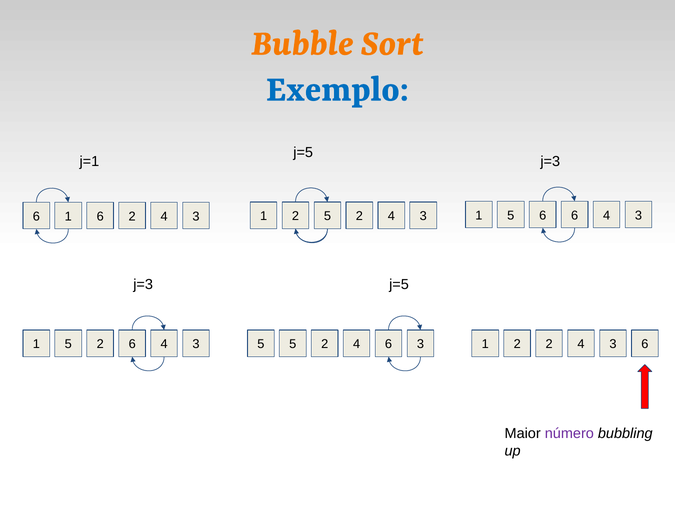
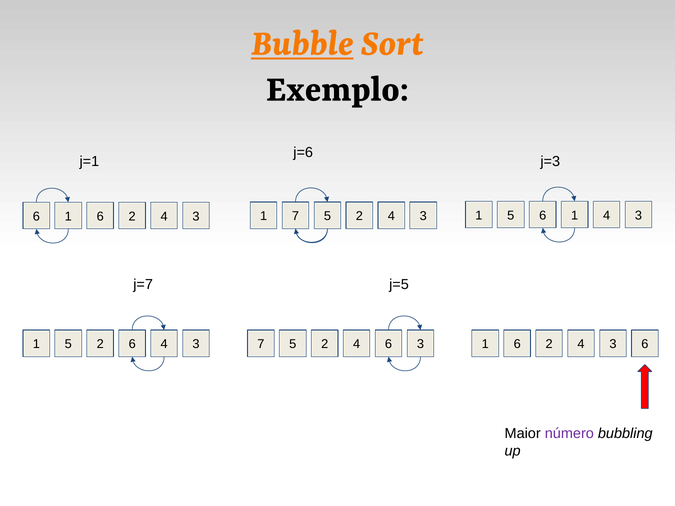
Bubble underline: none -> present
Exemplo colour: blue -> black
j=5 at (303, 152): j=5 -> j=6
2 at (296, 216): 2 -> 7
5 6 6: 6 -> 1
j=3 at (143, 284): j=3 -> j=7
3 5: 5 -> 7
3 1 2: 2 -> 6
